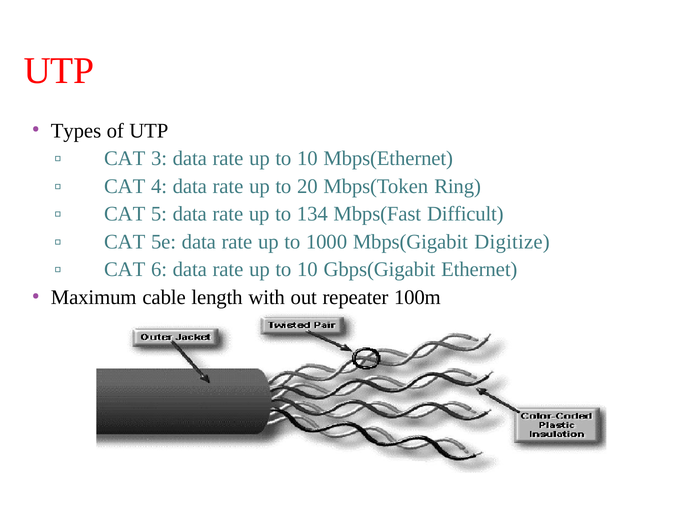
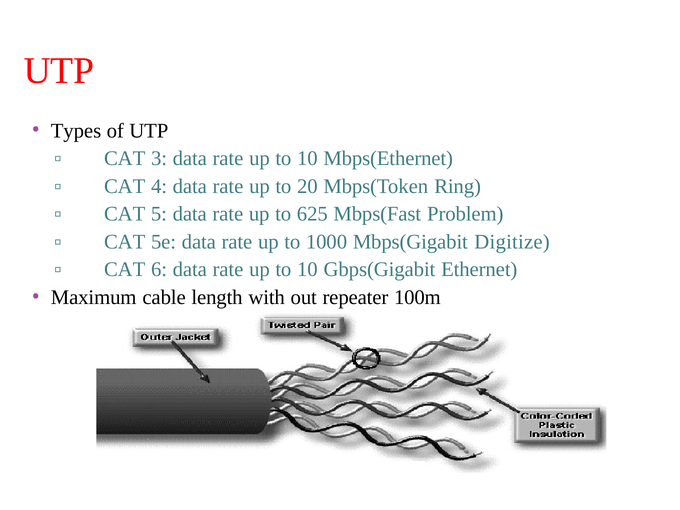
134: 134 -> 625
Difficult: Difficult -> Problem
